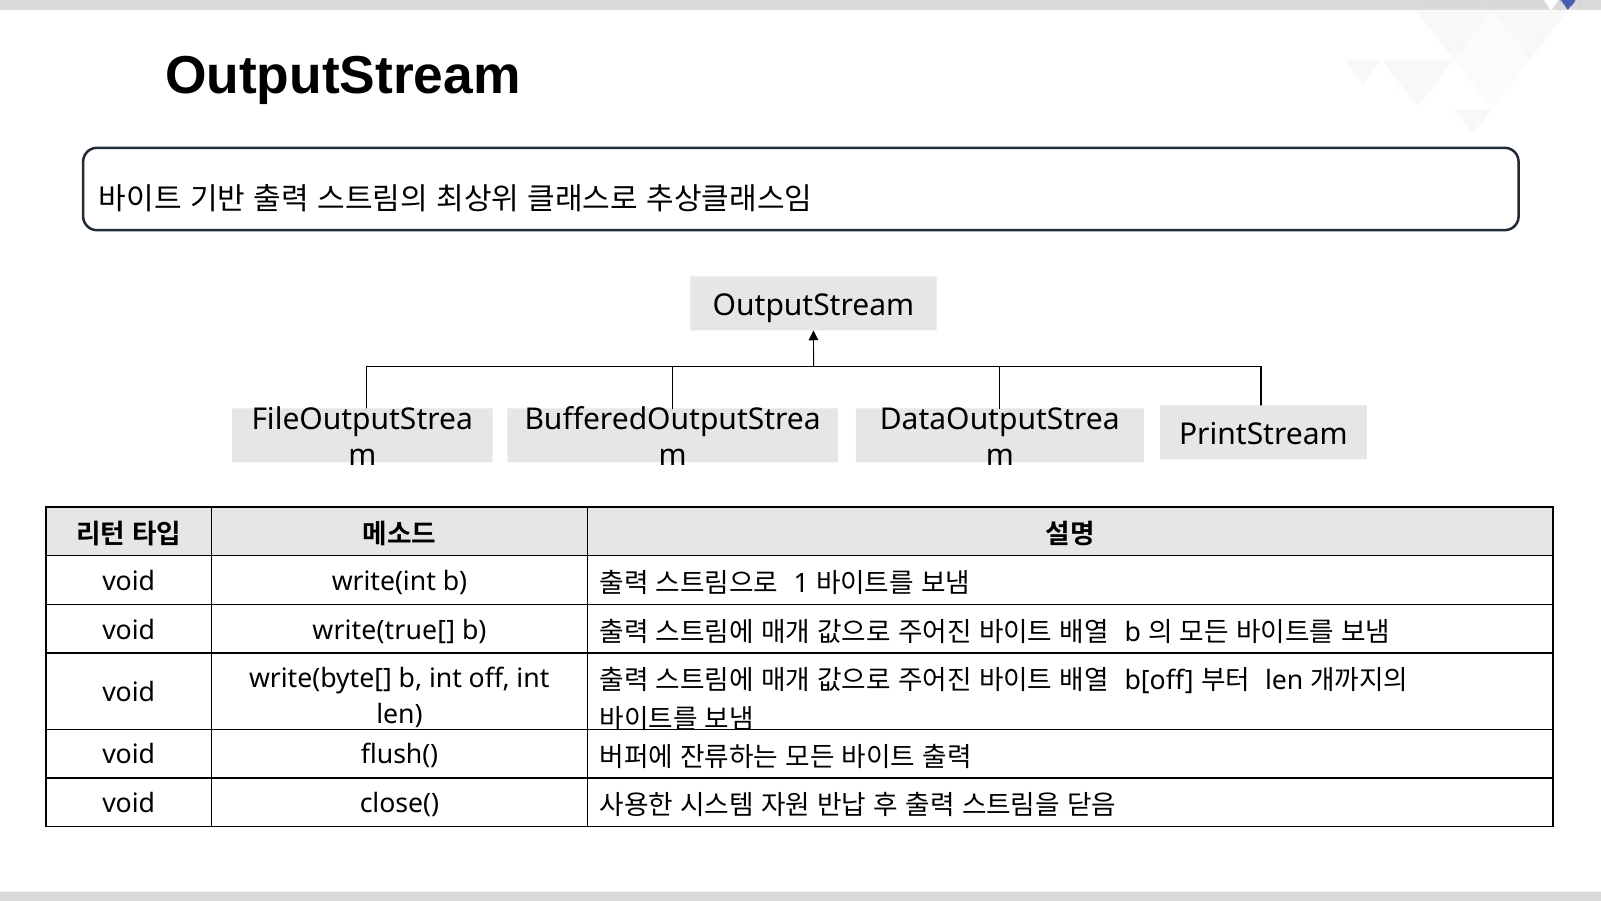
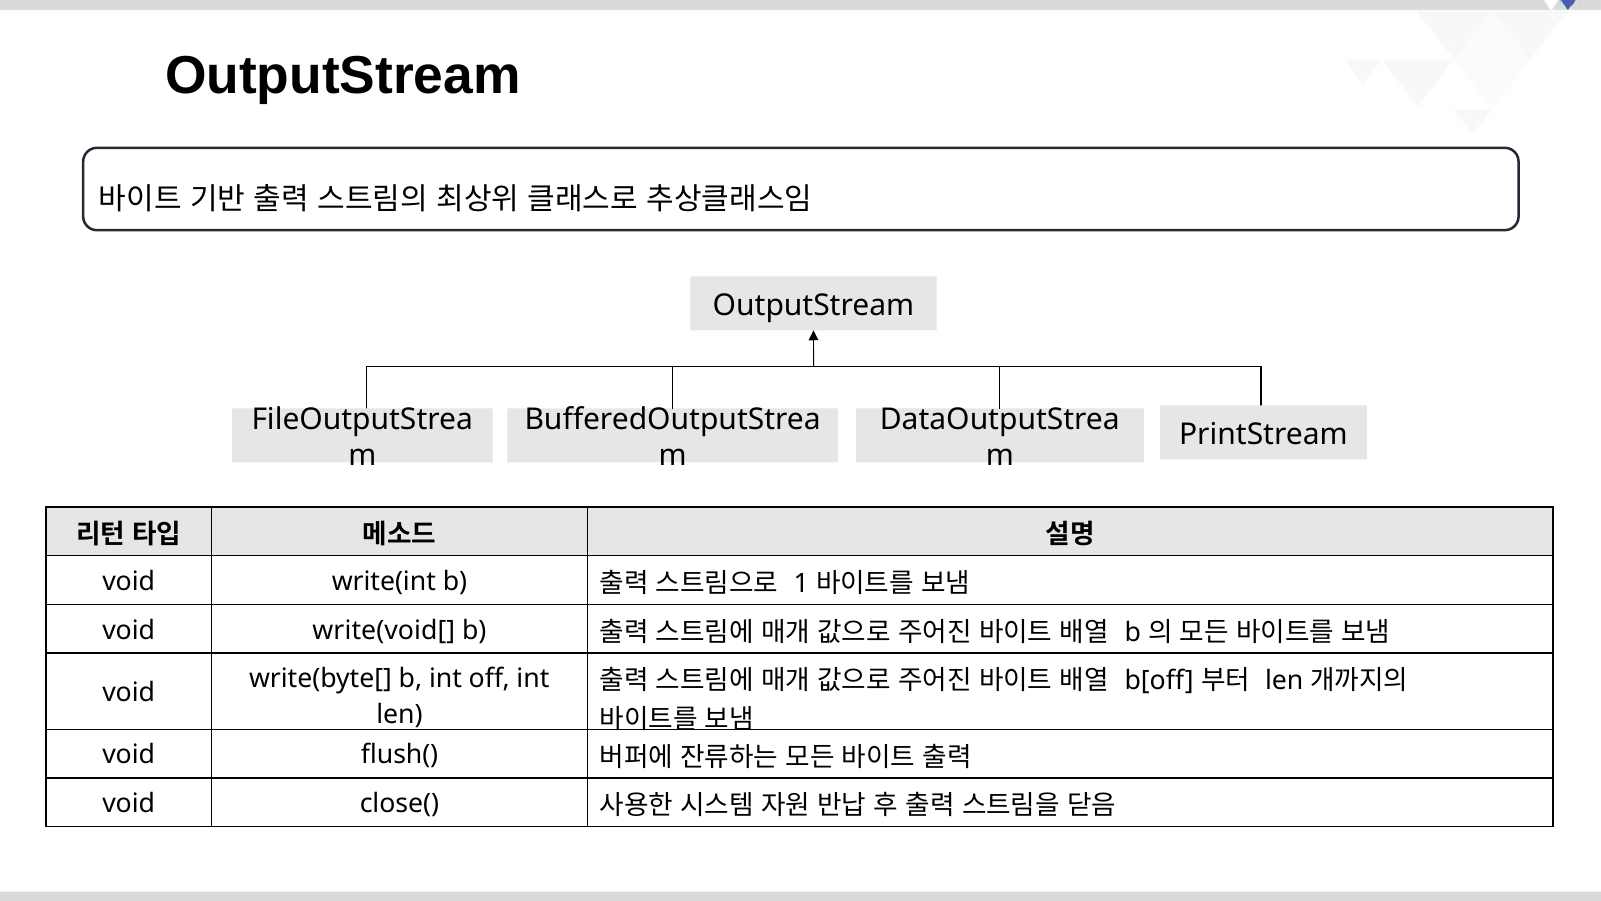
write(true[: write(true[ -> write(void[
